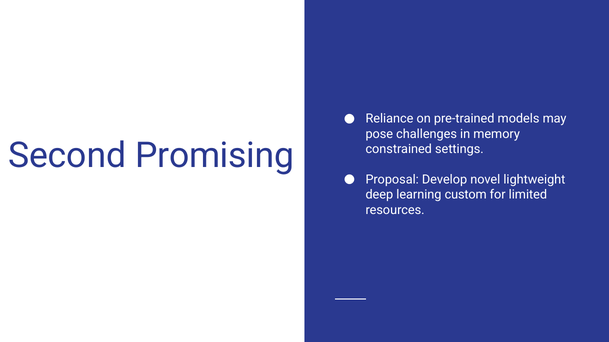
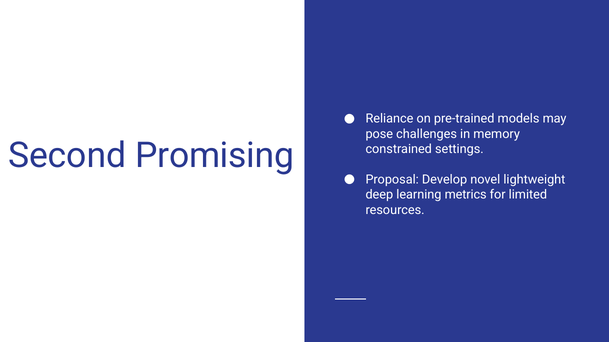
custom: custom -> metrics
